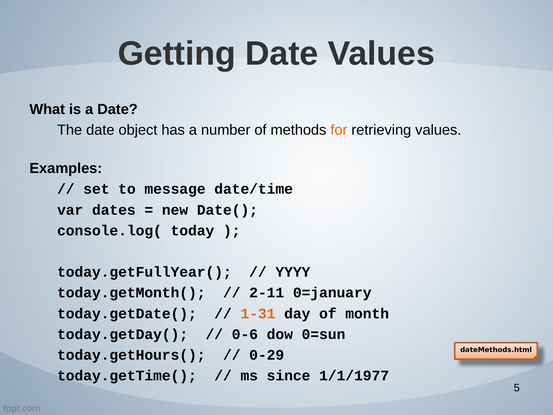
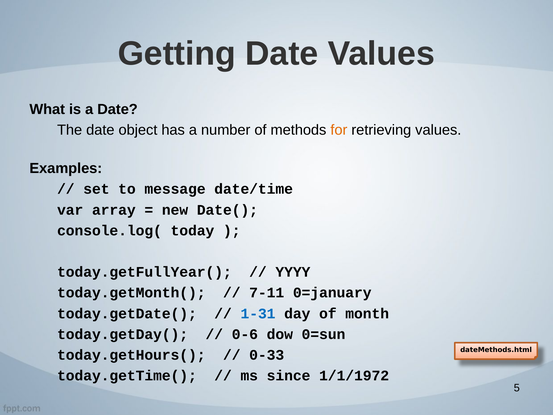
dates: dates -> array
2-11: 2-11 -> 7-11
1-31 colour: orange -> blue
0-29: 0-29 -> 0-33
1/1/1977: 1/1/1977 -> 1/1/1972
